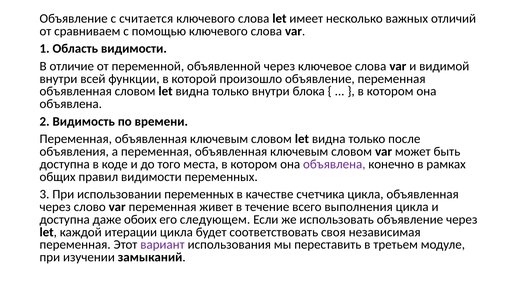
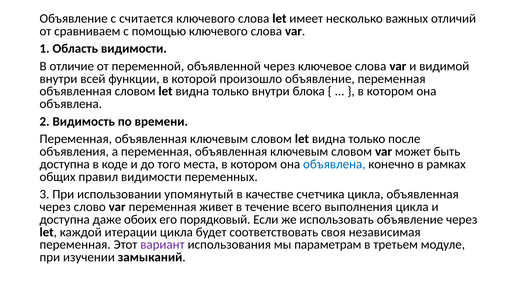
объявлена at (334, 164) colour: purple -> blue
использовании переменных: переменных -> упомянутый
следующем: следующем -> порядковый
переставить: переставить -> параметрам
